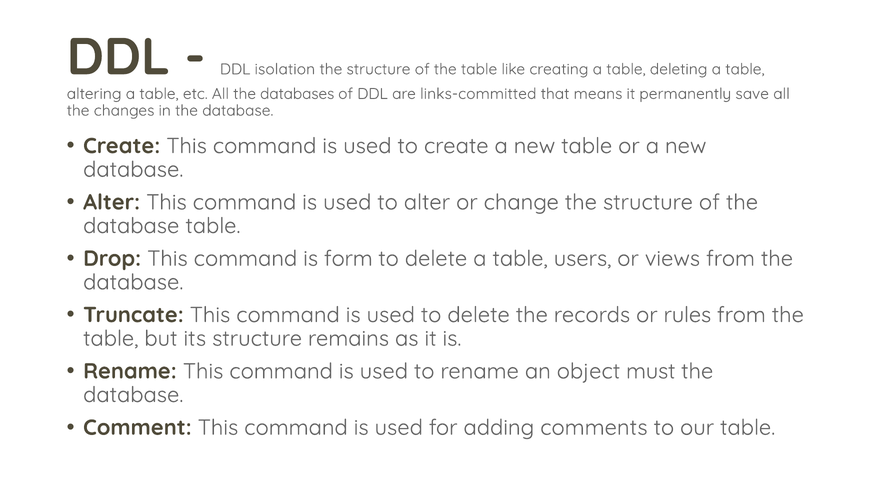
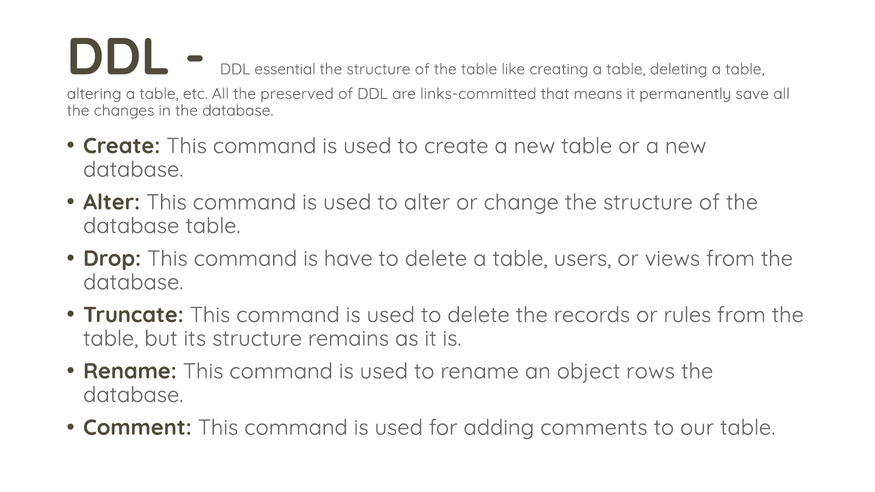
isolation: isolation -> essential
databases: databases -> preserved
form: form -> have
must: must -> rows
